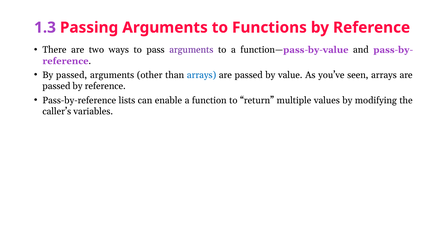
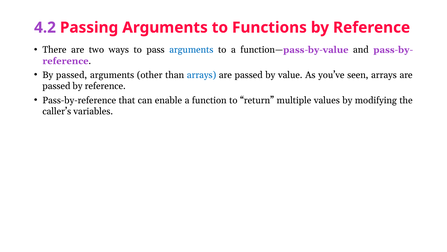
1.3: 1.3 -> 4.2
arguments at (191, 50) colour: purple -> blue
lists: lists -> that
